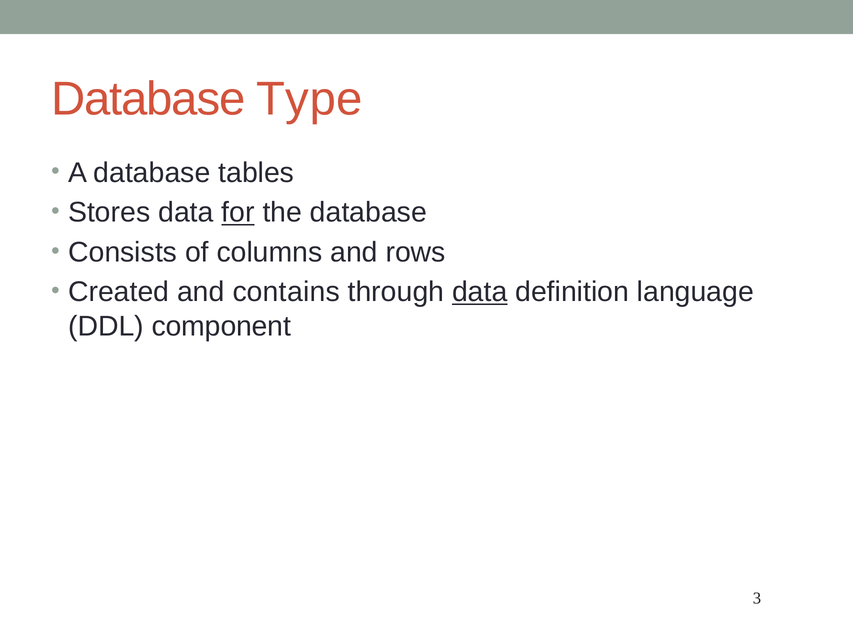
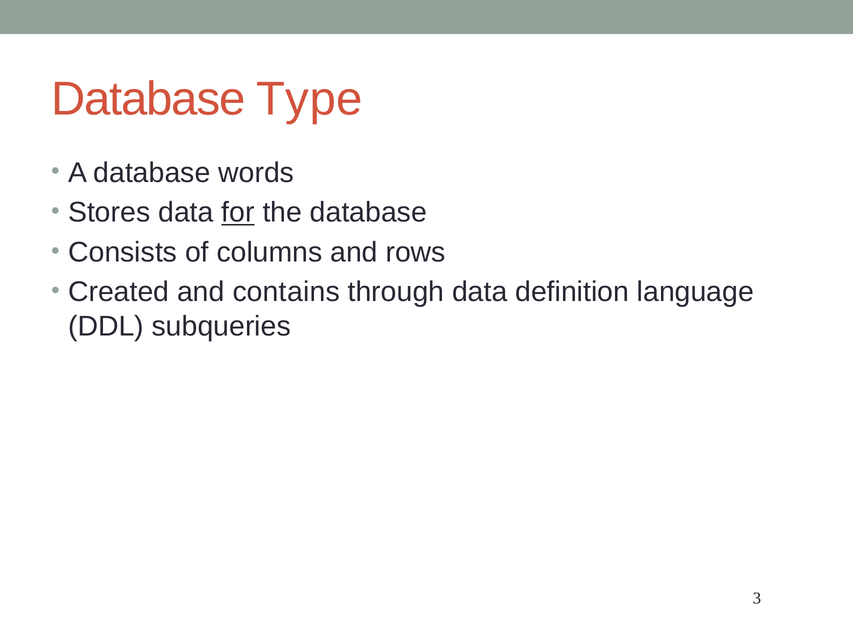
tables: tables -> words
data at (480, 292) underline: present -> none
component: component -> subqueries
